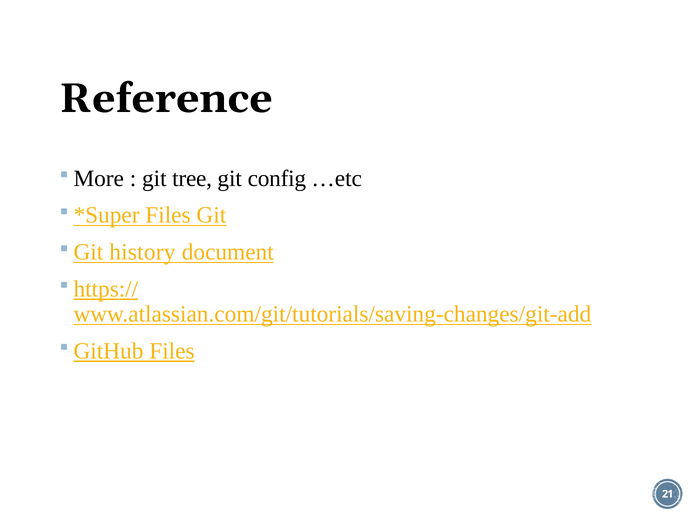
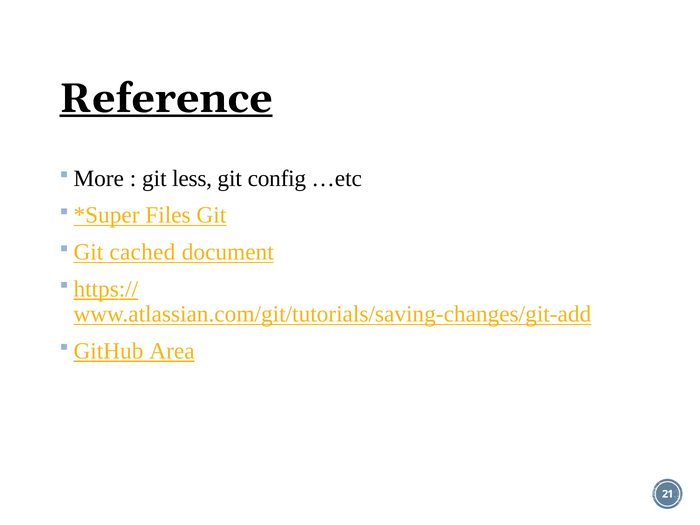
Reference underline: none -> present
tree: tree -> less
history: history -> cached
Files at (172, 351): Files -> Area
